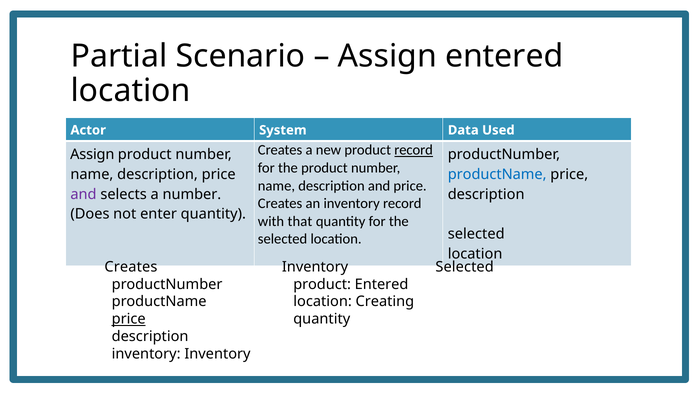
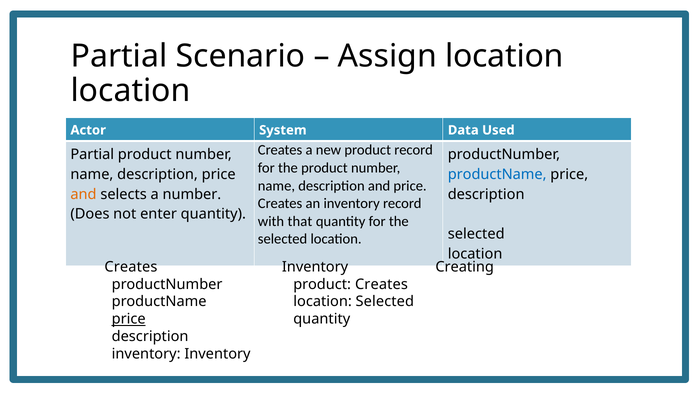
Assign entered: entered -> location
record at (414, 150) underline: present -> none
Assign at (92, 155): Assign -> Partial
and at (83, 194) colour: purple -> orange
Selected at (465, 267): Selected -> Creating
product Entered: Entered -> Creates
location Creating: Creating -> Selected
